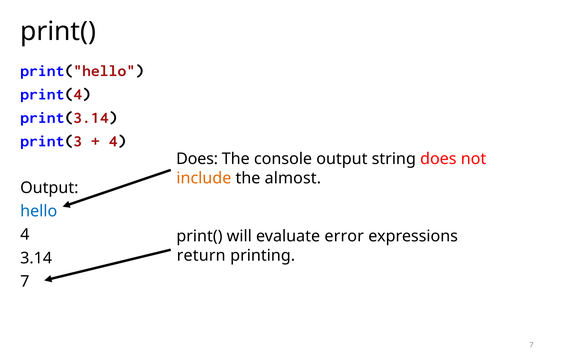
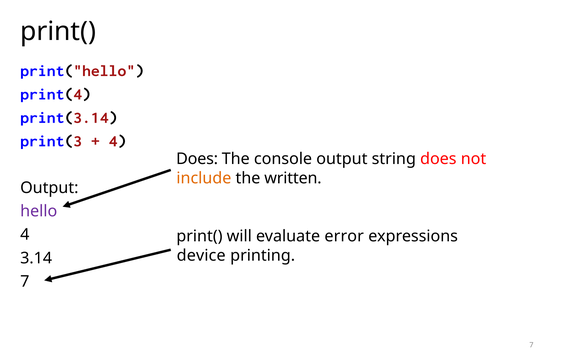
almost: almost -> written
hello colour: blue -> purple
return: return -> device
